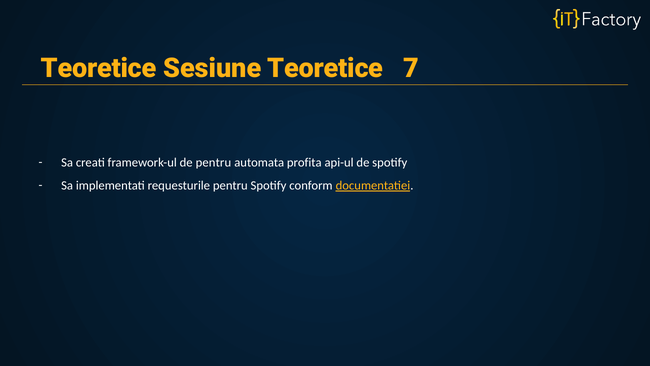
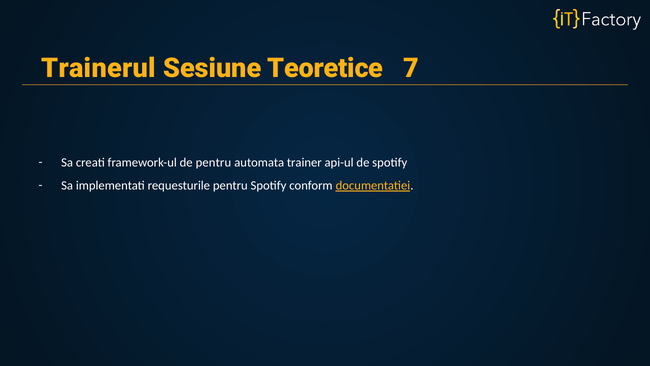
Teoretice at (99, 68): Teoretice -> Trainerul
profita: profita -> trainer
